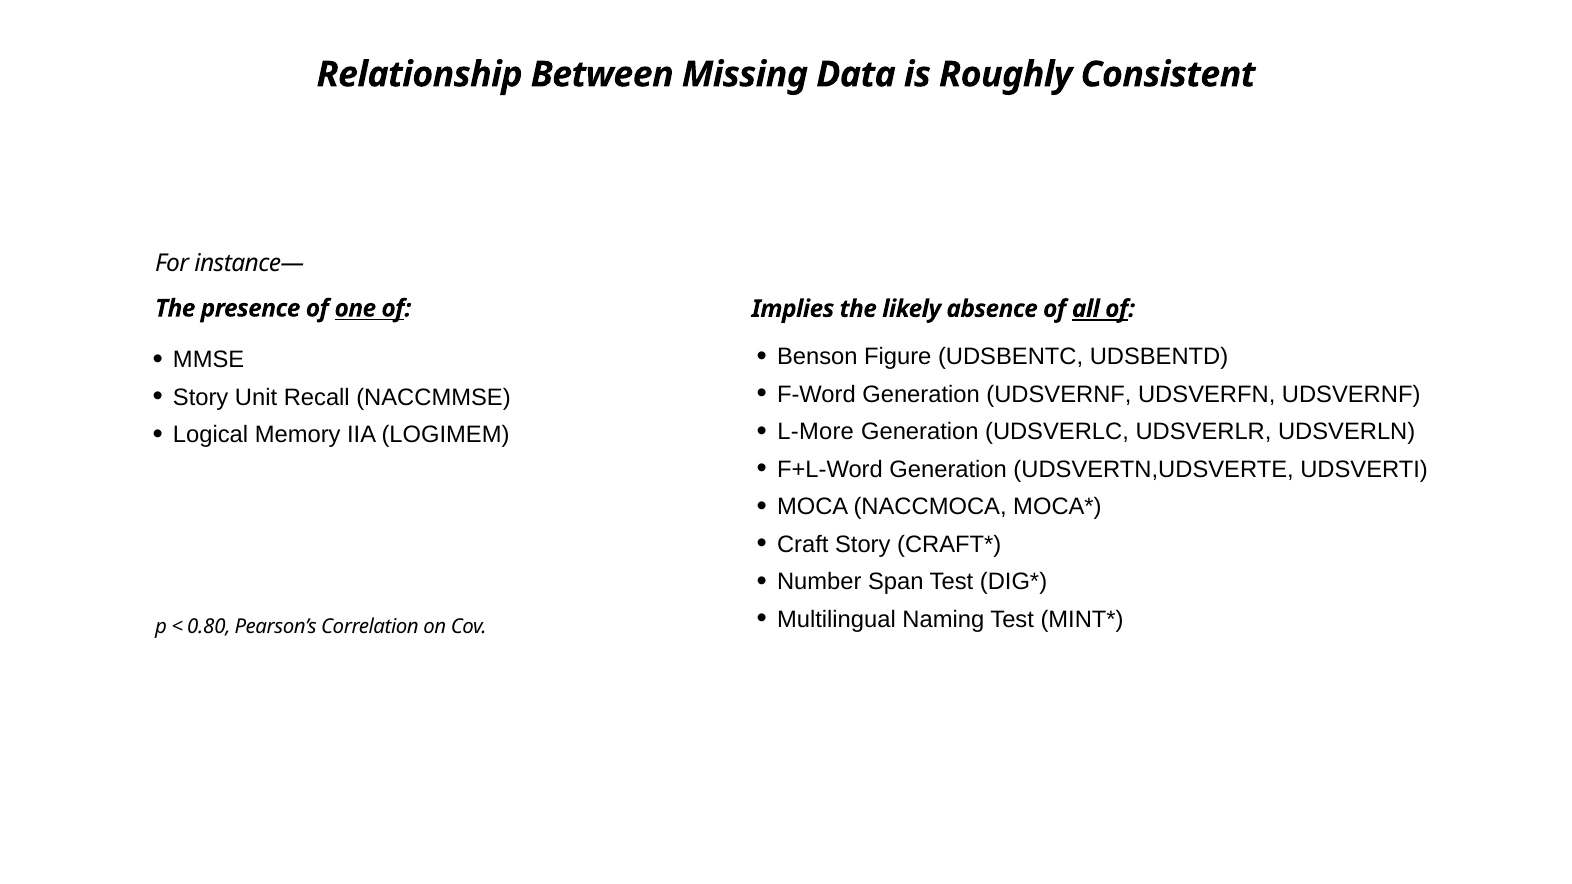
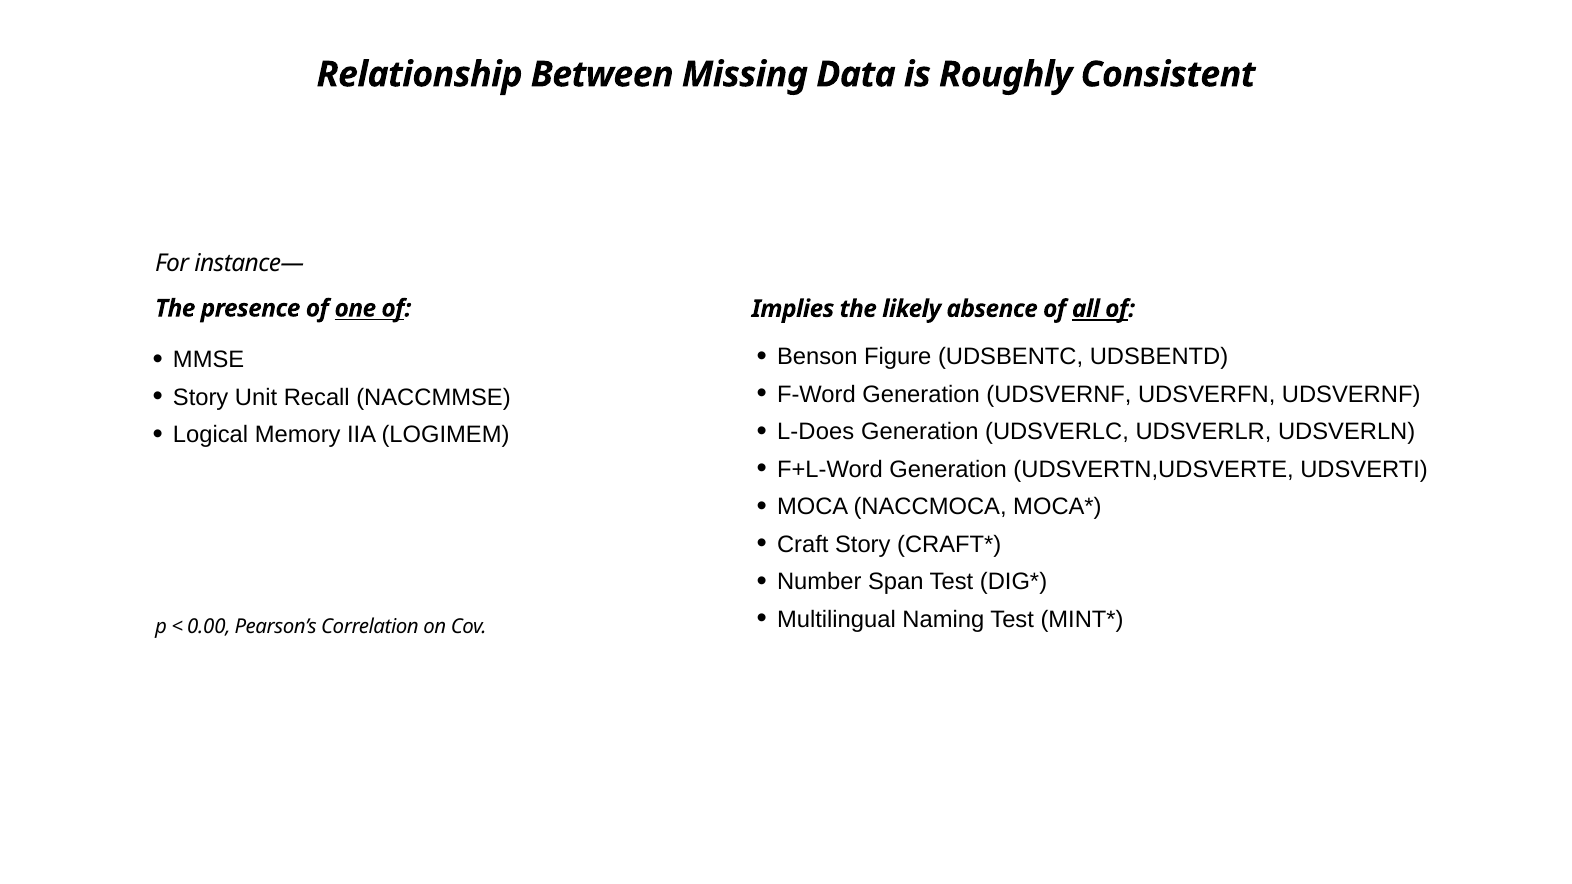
L-More: L-More -> L-Does
0.80: 0.80 -> 0.00
